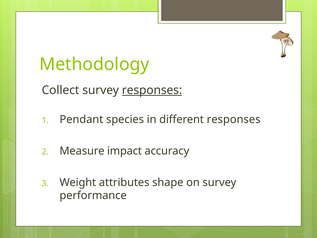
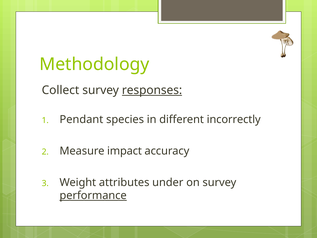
different responses: responses -> incorrectly
shape: shape -> under
performance underline: none -> present
